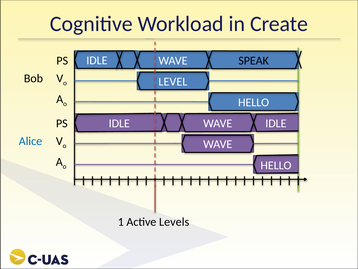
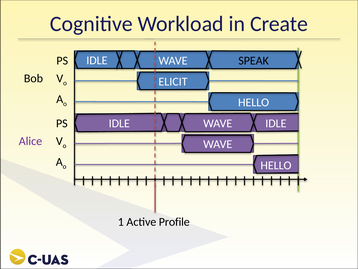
LEVEL: LEVEL -> ELICIT
Alice colour: blue -> purple
Levels: Levels -> Profile
